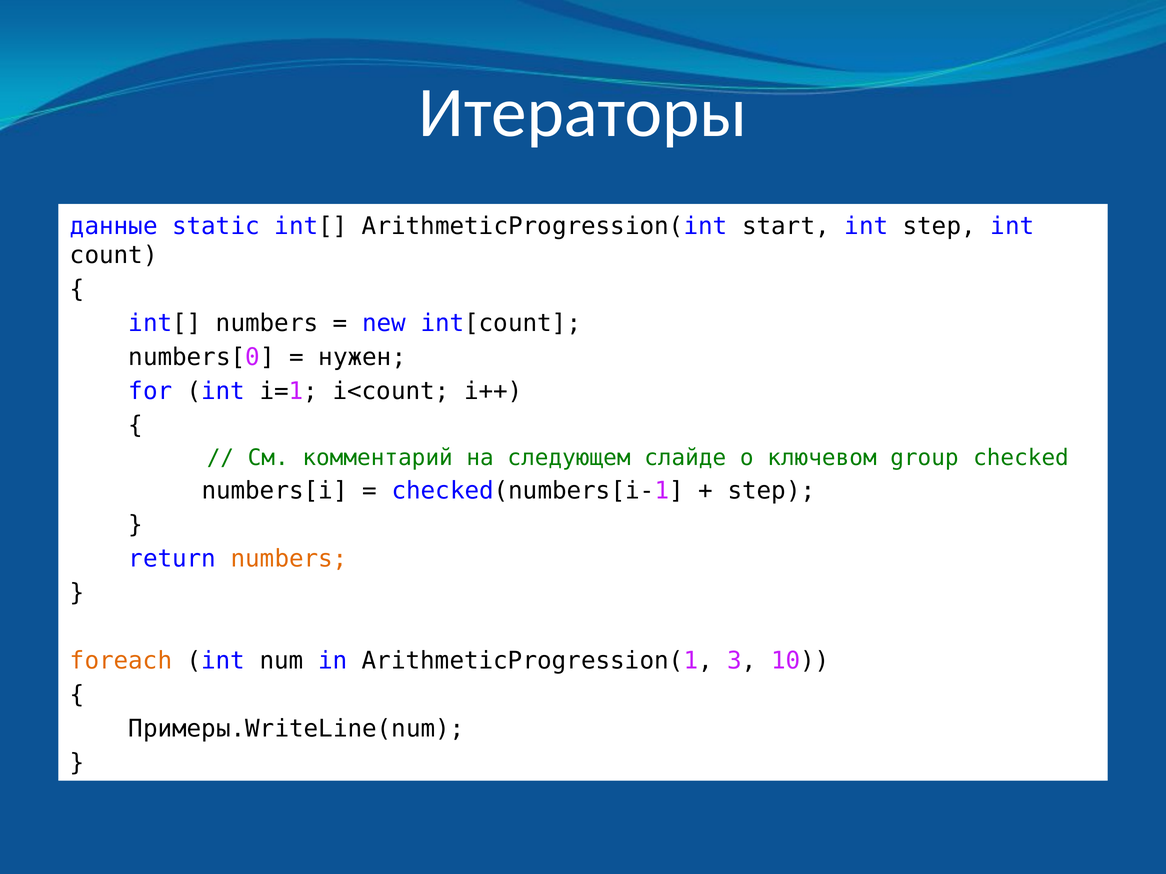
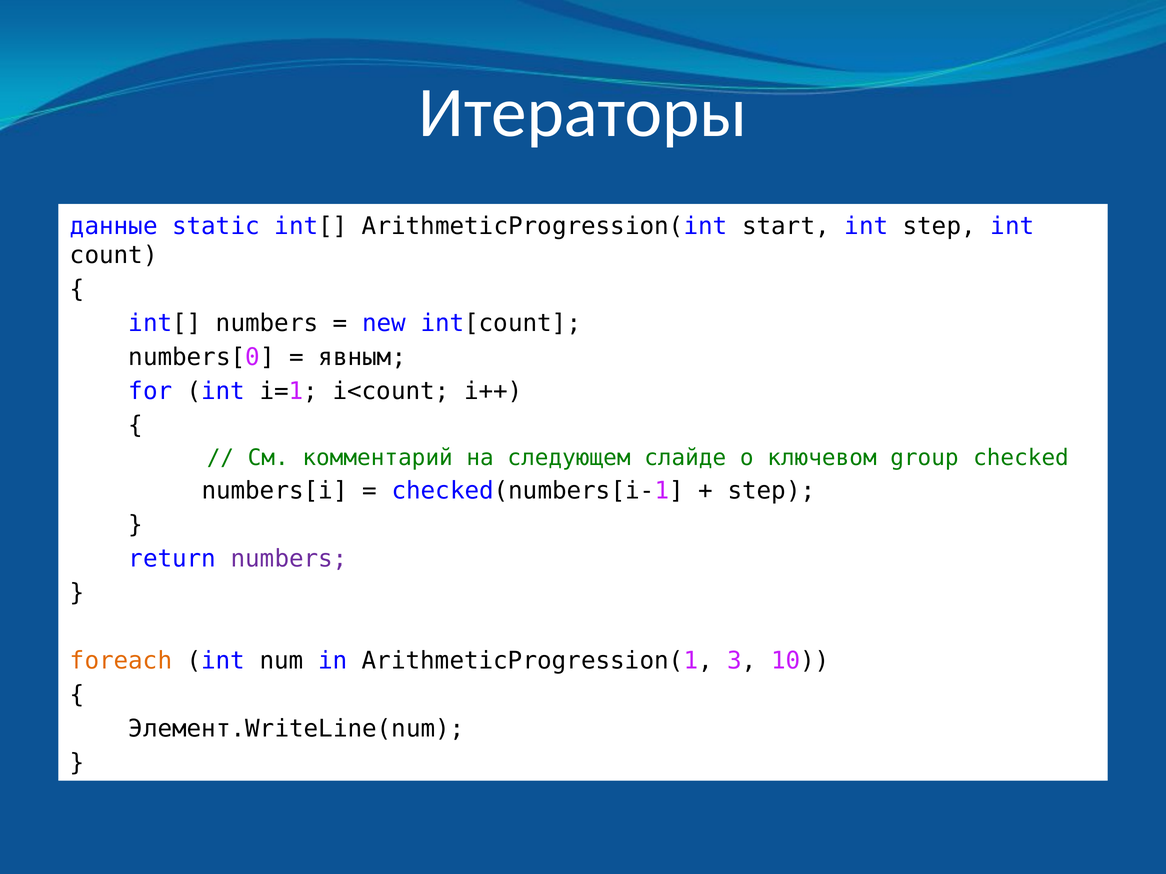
нужен: нужен -> явным
numbers at (289, 559) colour: orange -> purple
Примеры.WriteLine(num: Примеры.WriteLine(num -> Элемент.WriteLine(num
